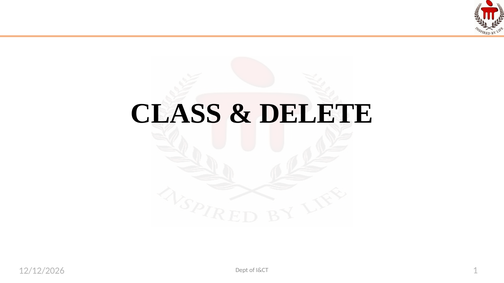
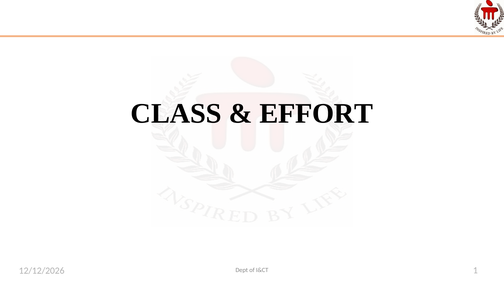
DELETE: DELETE -> EFFORT
